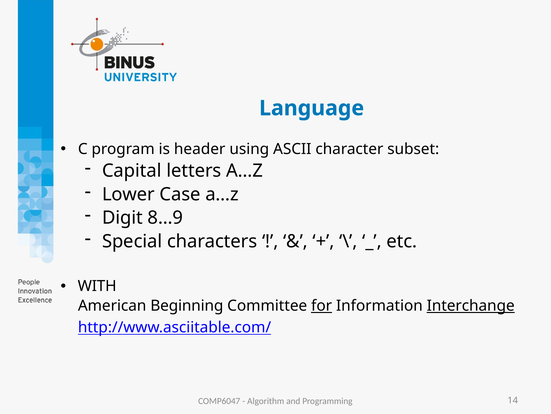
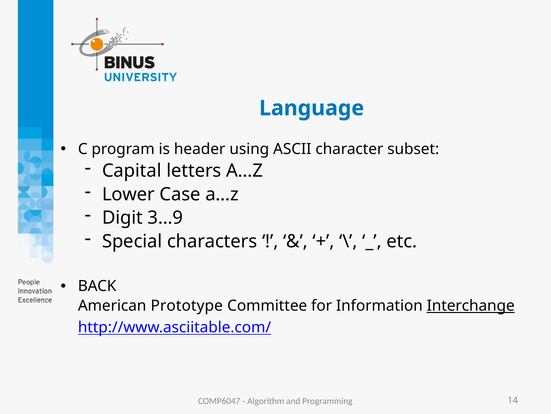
8…9: 8…9 -> 3…9
WITH: WITH -> BACK
Beginning: Beginning -> Prototype
for underline: present -> none
